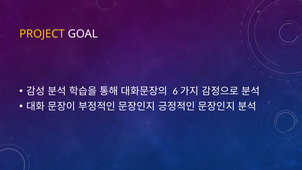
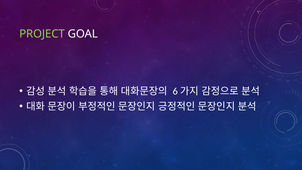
PROJECT colour: yellow -> light green
